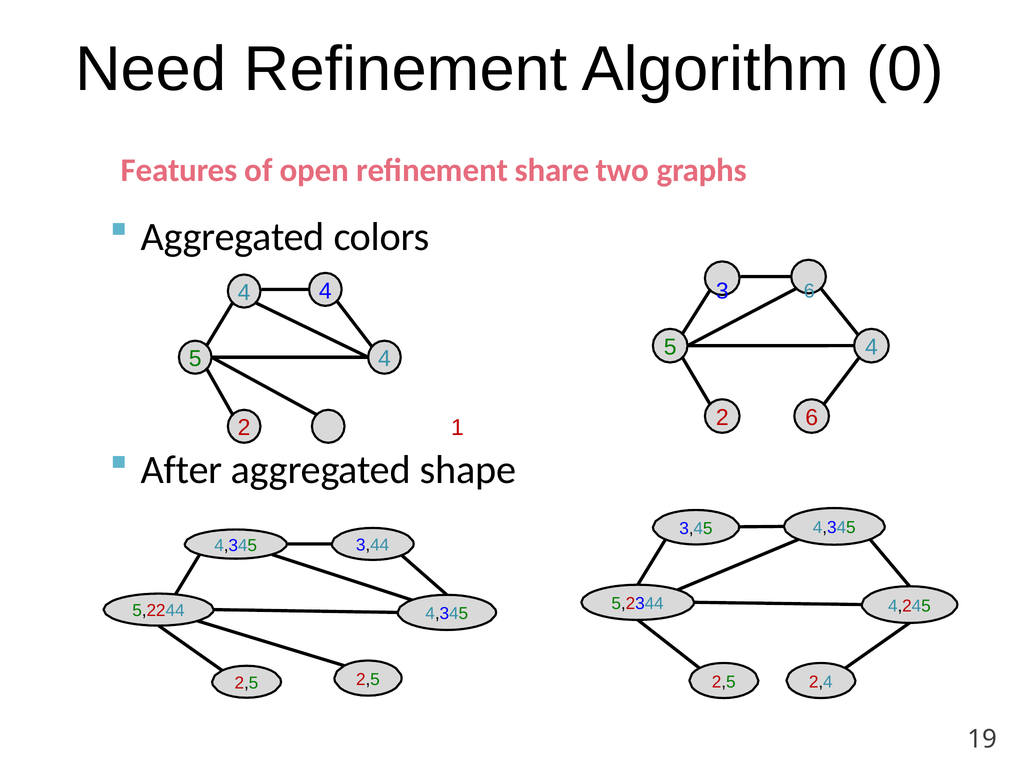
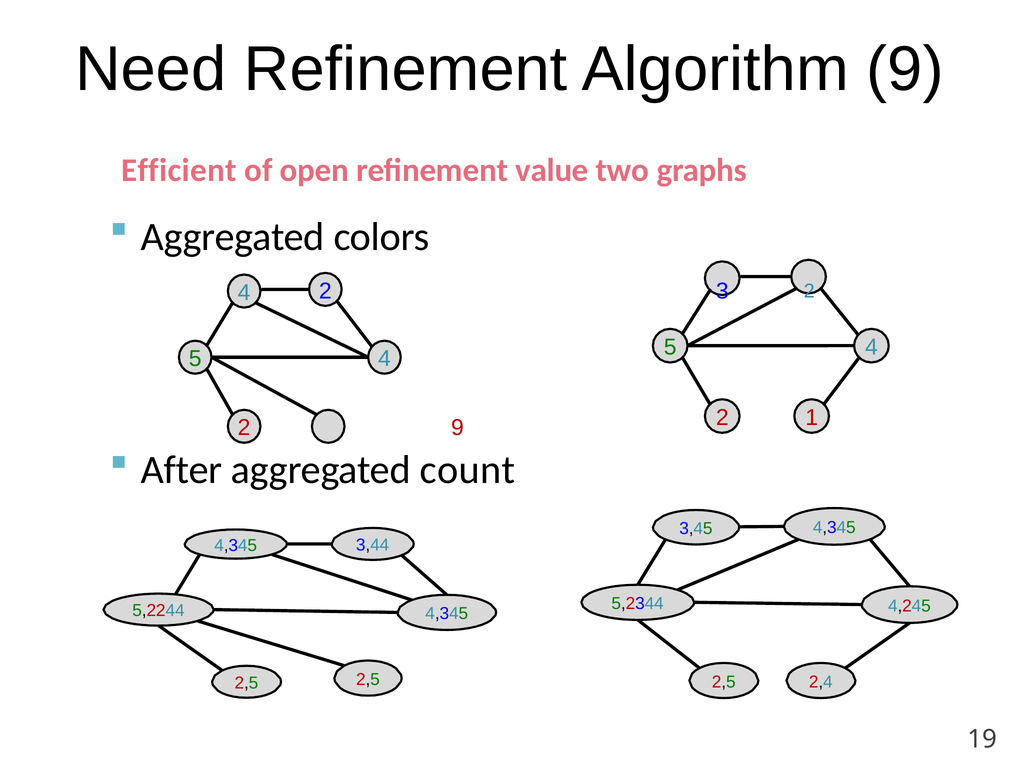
Algorithm 0: 0 -> 9
Features: Features -> Efficient
share: share -> value
3 6: 6 -> 2
4 4: 4 -> 2
2 6: 6 -> 1
2 1: 1 -> 9
shape: shape -> count
